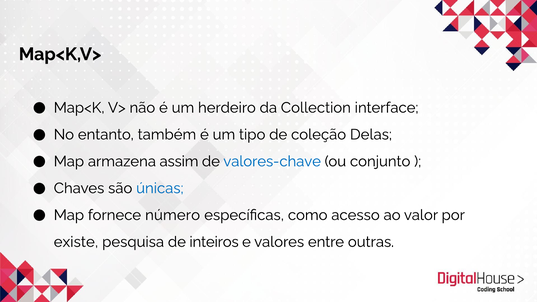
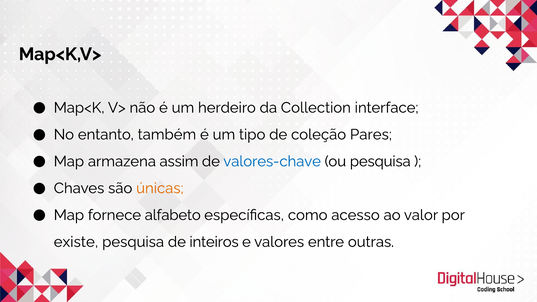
Delas: Delas -> Pares
ou conjunto: conjunto -> pesquisa
únicas colour: blue -> orange
número: número -> alfabeto
